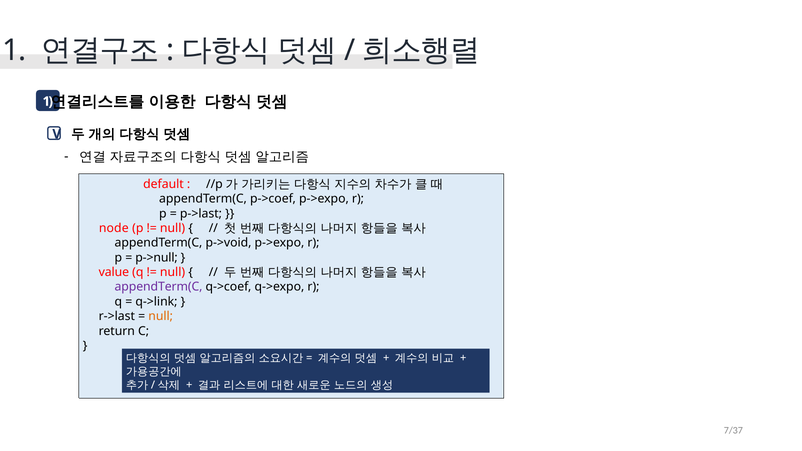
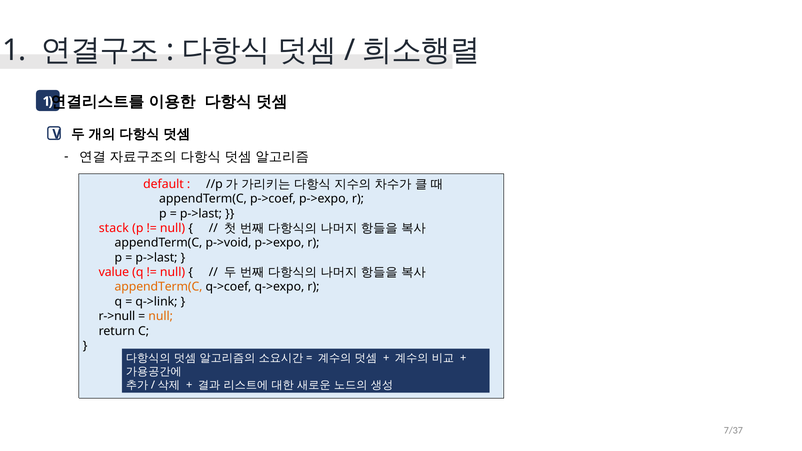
node: node -> stack
p->null at (157, 258): p->null -> p->last
appendTerm(C at (159, 287) colour: purple -> orange
r->last: r->last -> r->null
